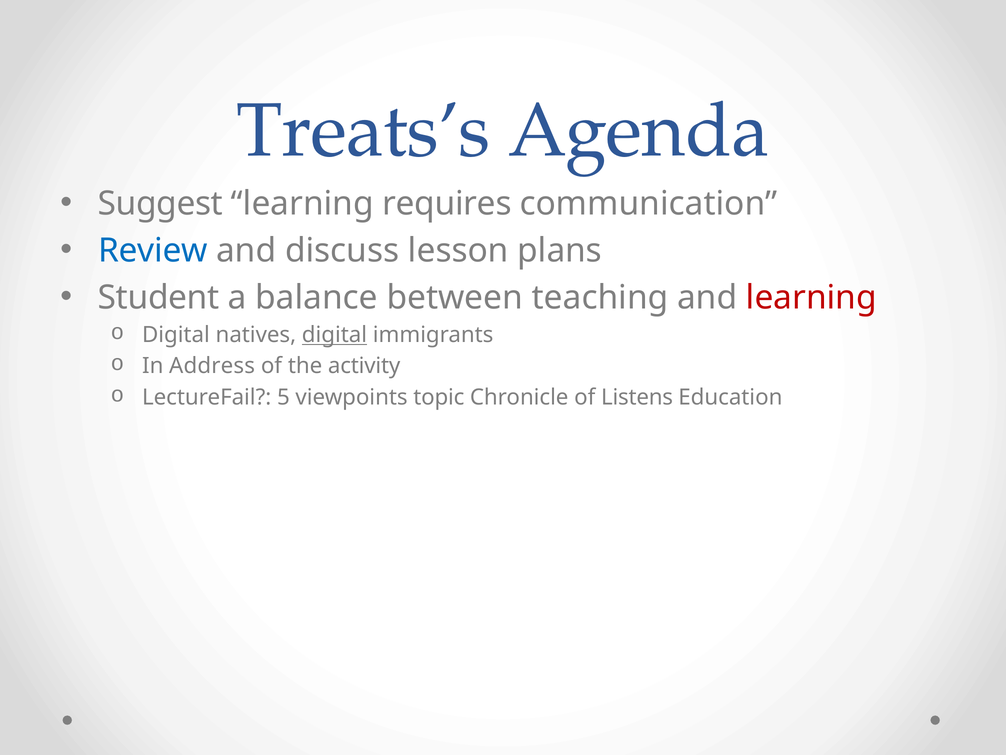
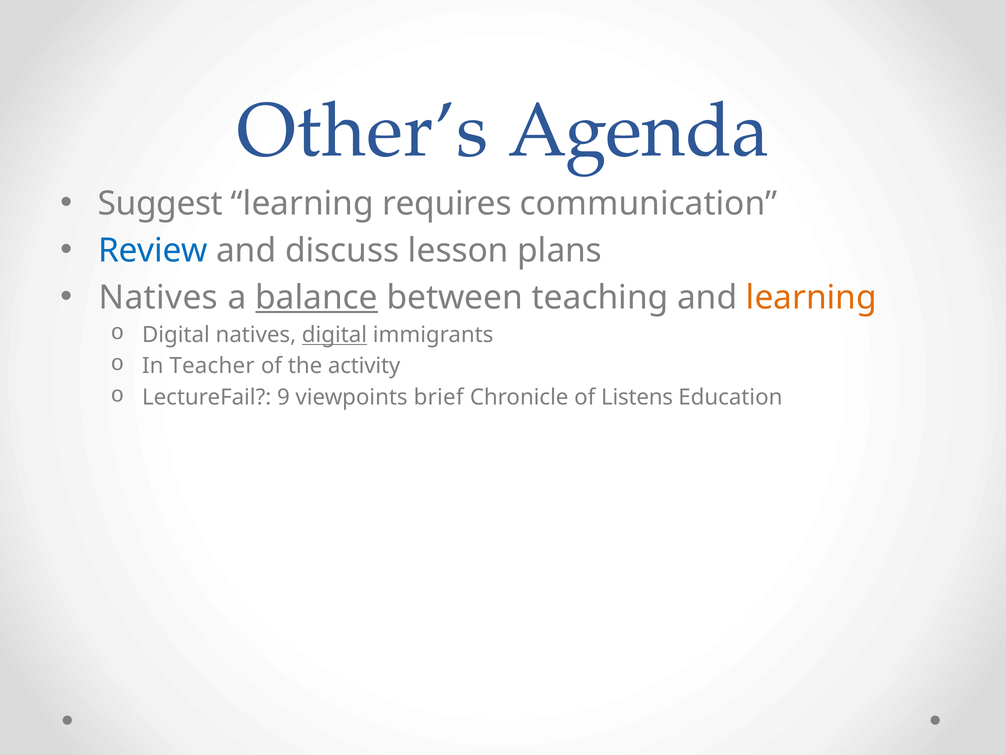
Treats’s: Treats’s -> Other’s
Student at (159, 297): Student -> Natives
balance underline: none -> present
learning at (811, 297) colour: red -> orange
Address: Address -> Teacher
5: 5 -> 9
topic: topic -> brief
